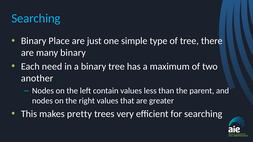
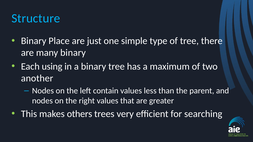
Searching at (36, 18): Searching -> Structure
need: need -> using
pretty: pretty -> others
